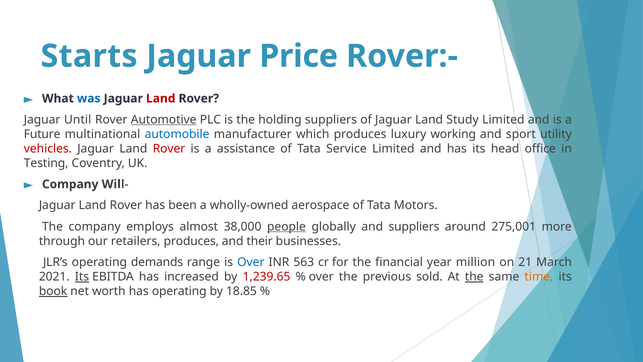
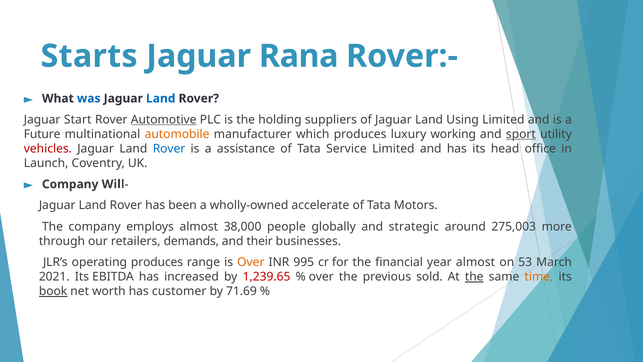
Price: Price -> Rana
Land at (161, 98) colour: red -> blue
Until: Until -> Start
Study: Study -> Using
automobile colour: blue -> orange
sport underline: none -> present
Rover at (169, 148) colour: red -> blue
Testing: Testing -> Launch
aerospace: aerospace -> accelerate
people underline: present -> none
and suppliers: suppliers -> strategic
275,001: 275,001 -> 275,003
retailers produces: produces -> demands
operating demands: demands -> produces
Over at (251, 262) colour: blue -> orange
563: 563 -> 995
year million: million -> almost
21: 21 -> 53
Its at (82, 277) underline: present -> none
has operating: operating -> customer
18.85: 18.85 -> 71.69
